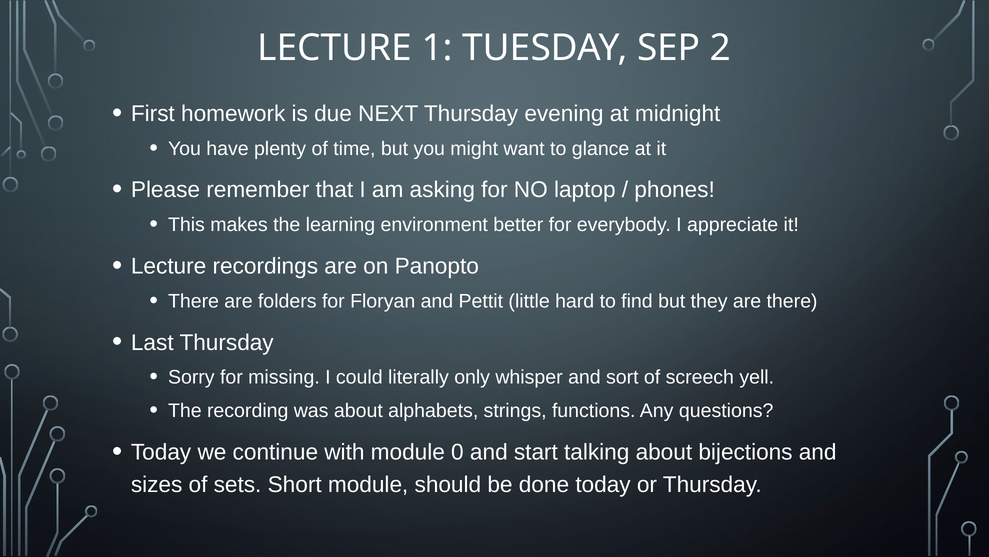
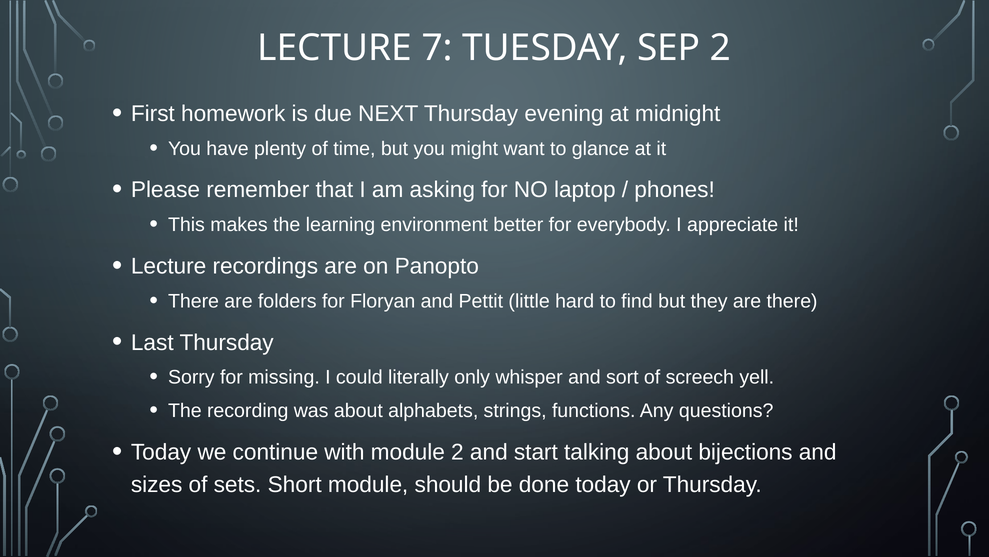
1: 1 -> 7
module 0: 0 -> 2
